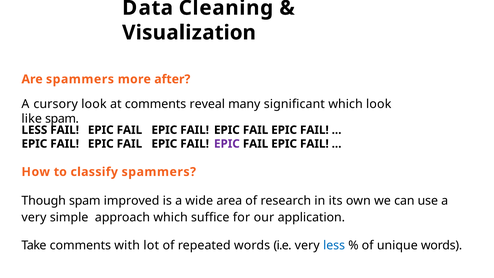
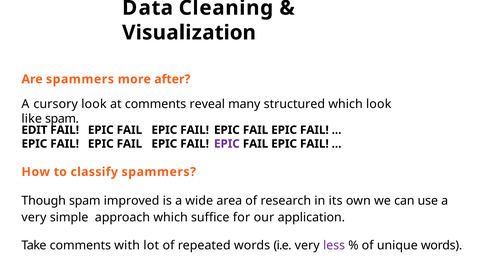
signiﬁcant: signiﬁcant -> structured
LESS at (34, 130): LESS -> EDIT
less at (334, 245) colour: blue -> purple
